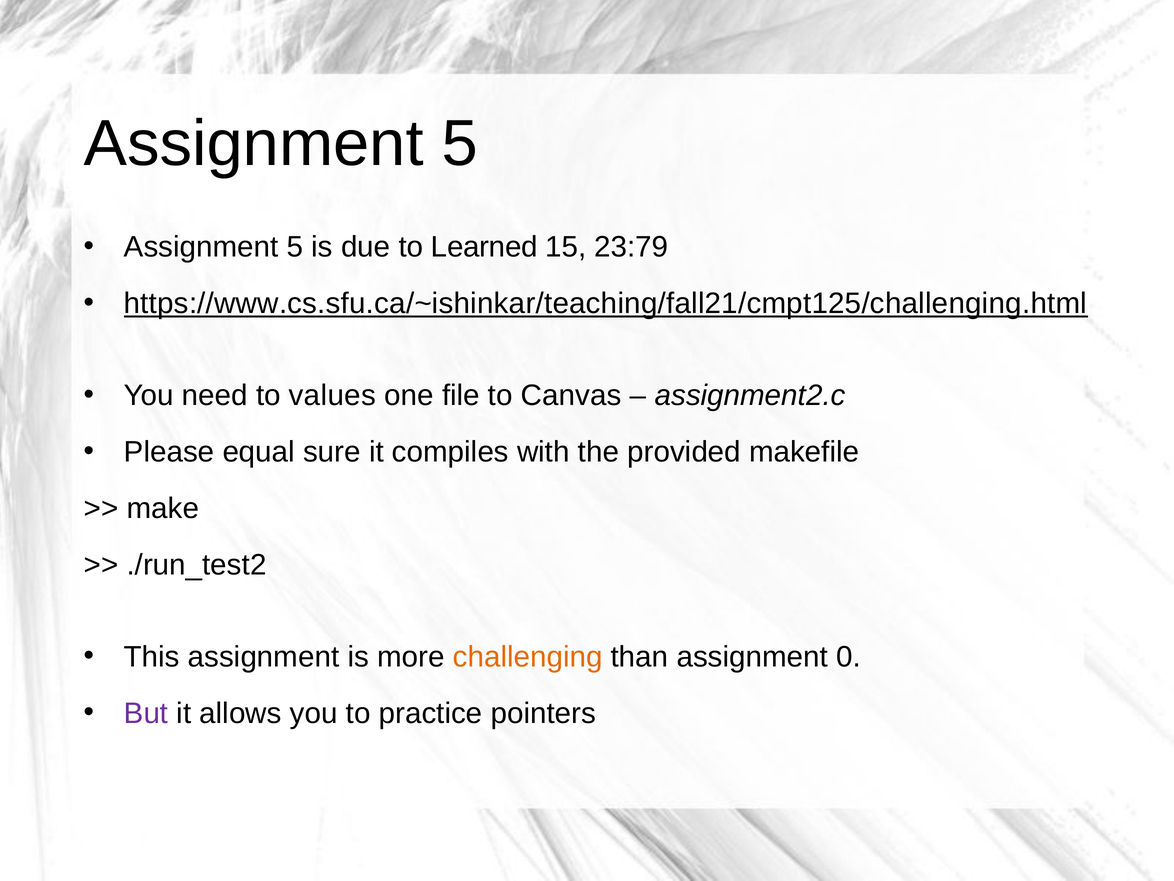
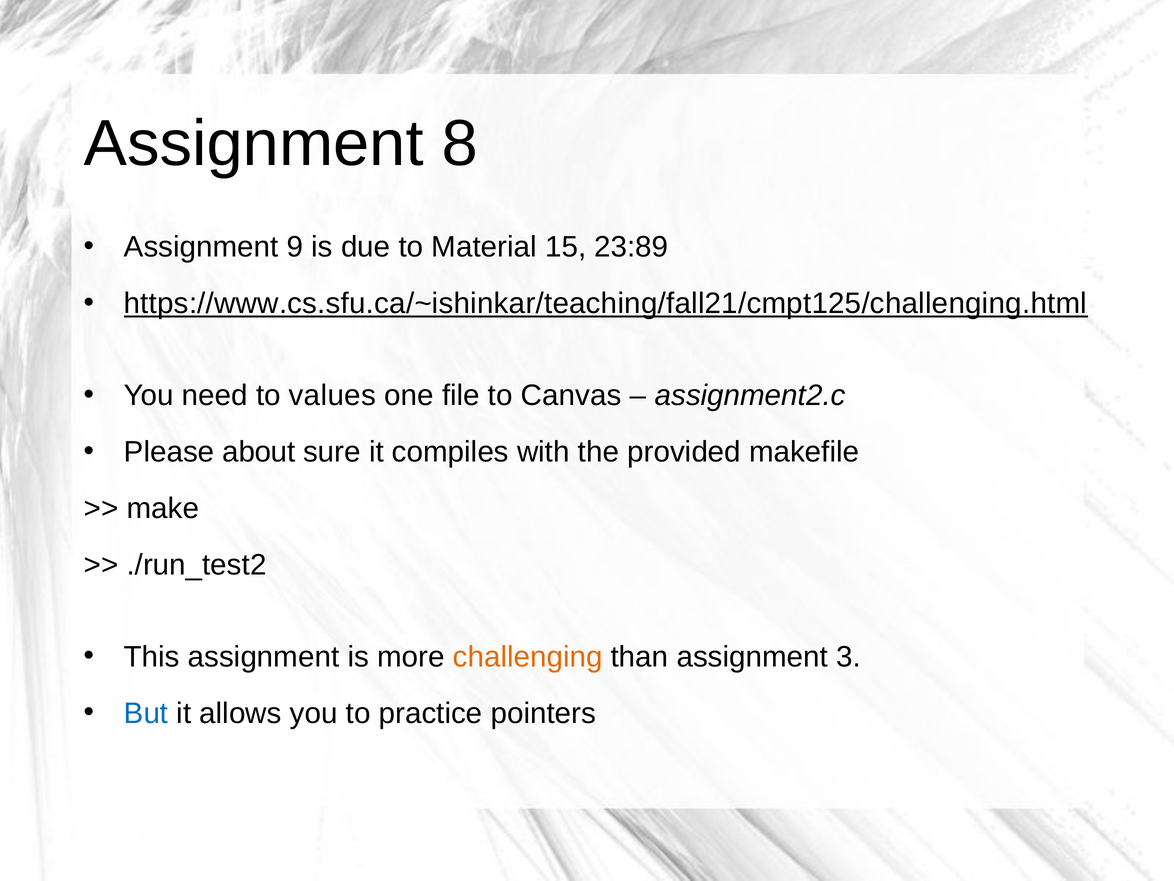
5 at (460, 144): 5 -> 8
5 at (295, 247): 5 -> 9
Learned: Learned -> Material
23:79: 23:79 -> 23:89
equal: equal -> about
0: 0 -> 3
But colour: purple -> blue
